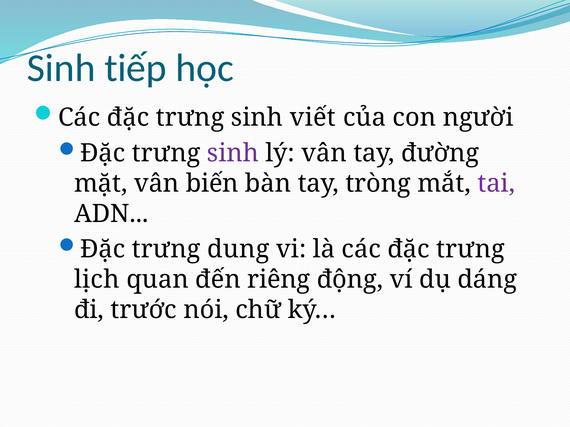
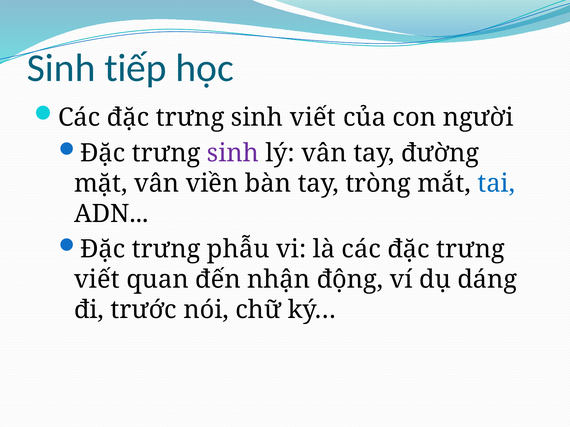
biến: biến -> viền
tai colour: purple -> blue
dung: dung -> phẫu
lịch at (97, 280): lịch -> viết
riêng: riêng -> nhận
